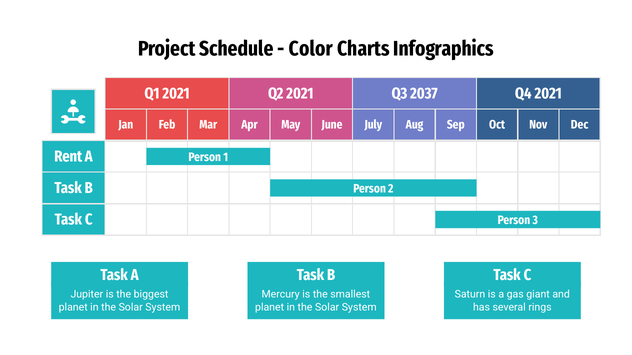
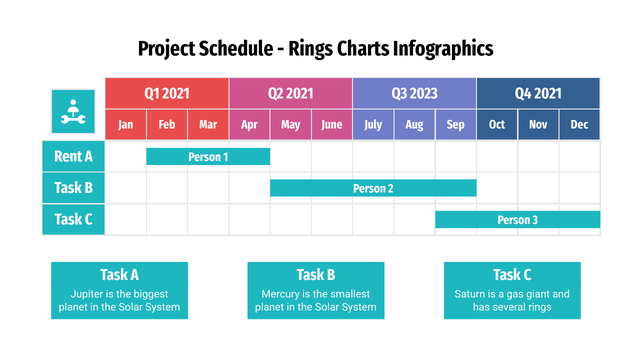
Color at (311, 49): Color -> Rings
2037: 2037 -> 2023
